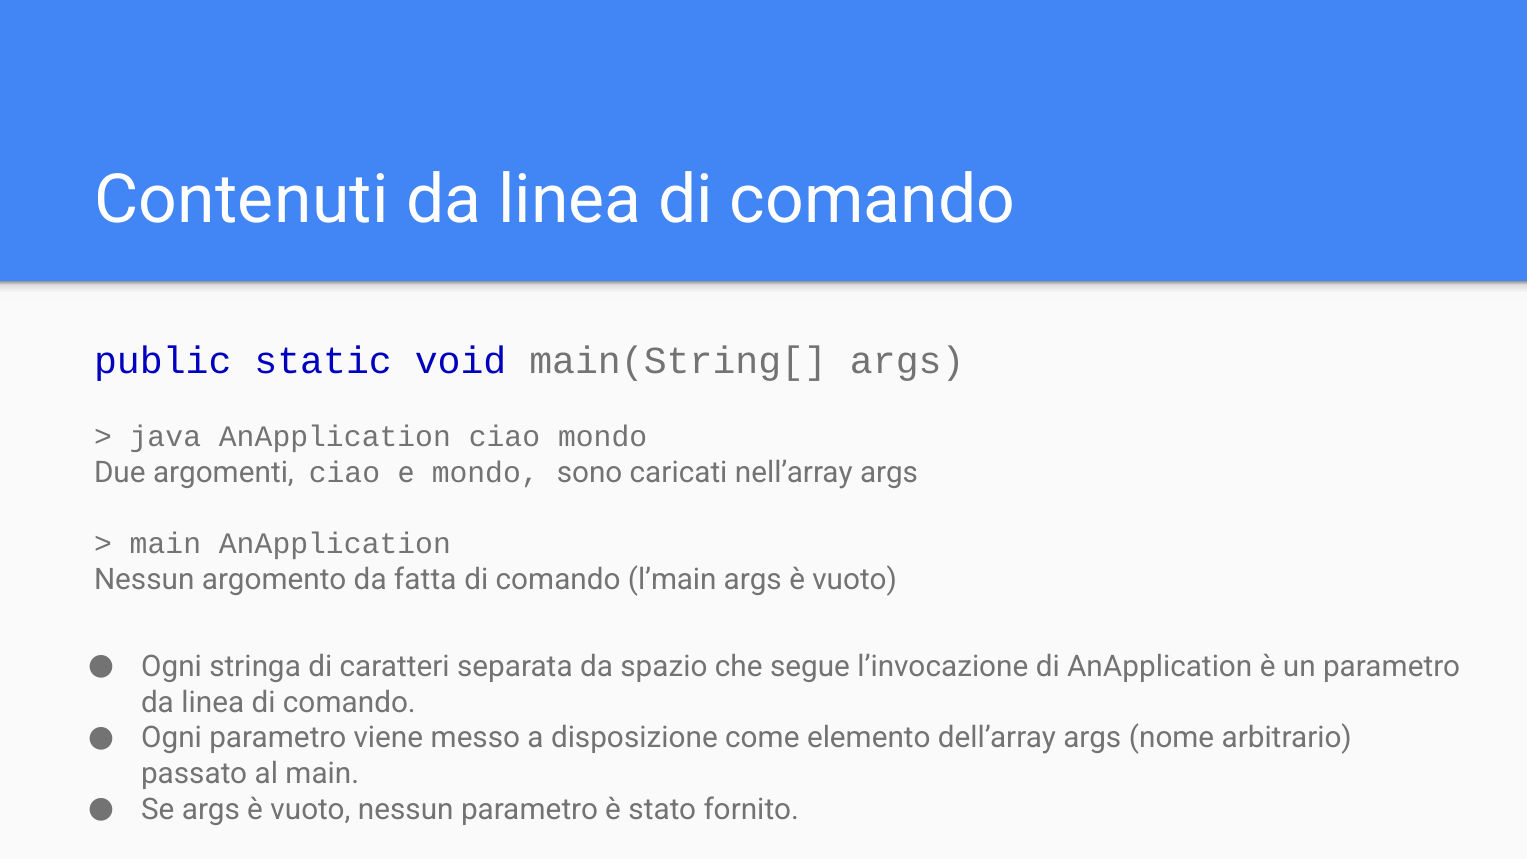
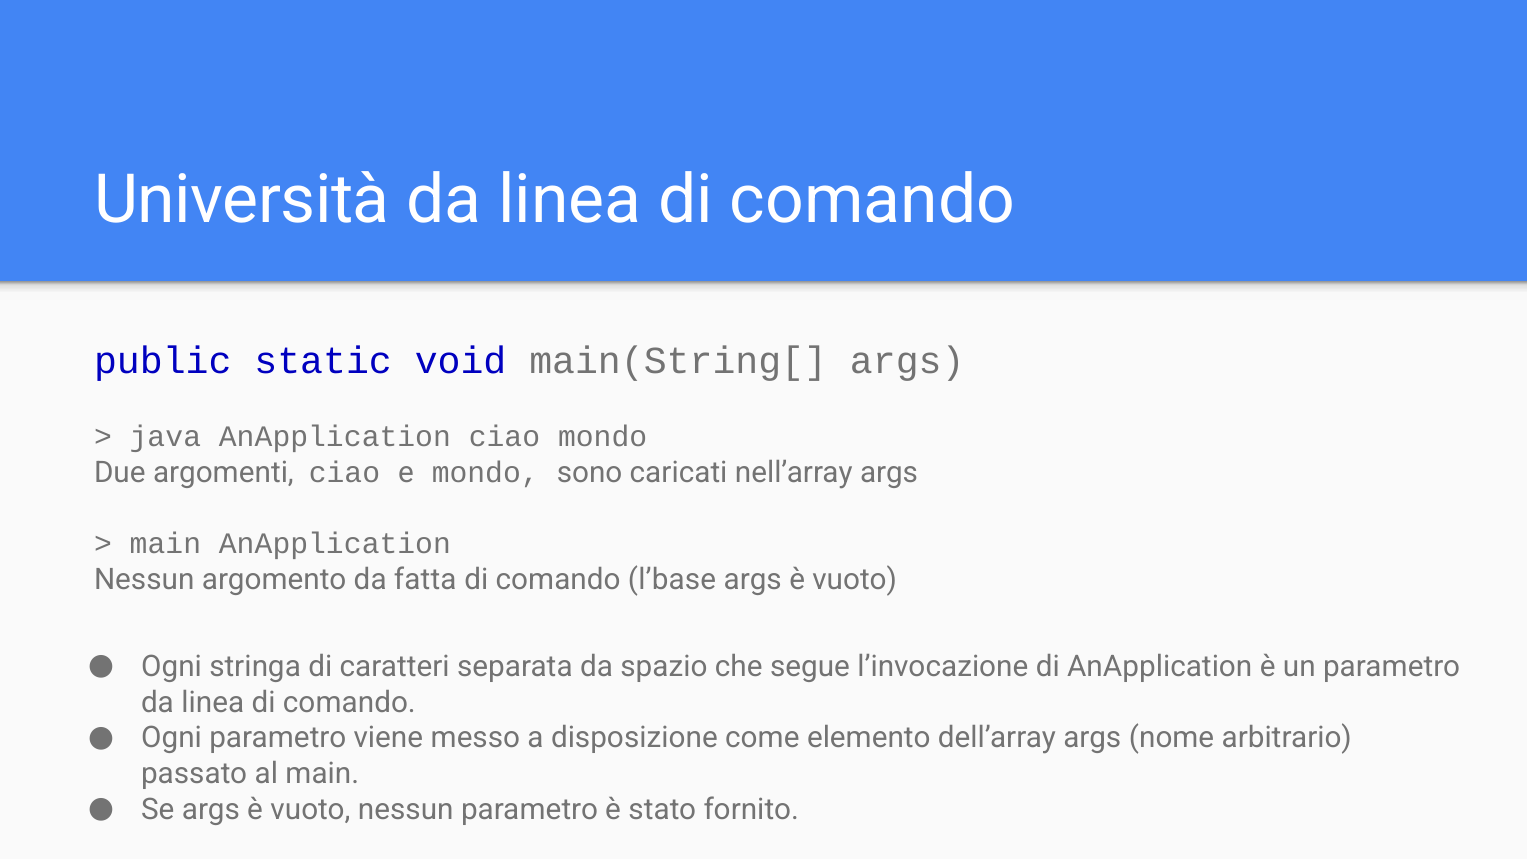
Contenuti: Contenuti -> Università
l’main: l’main -> l’base
